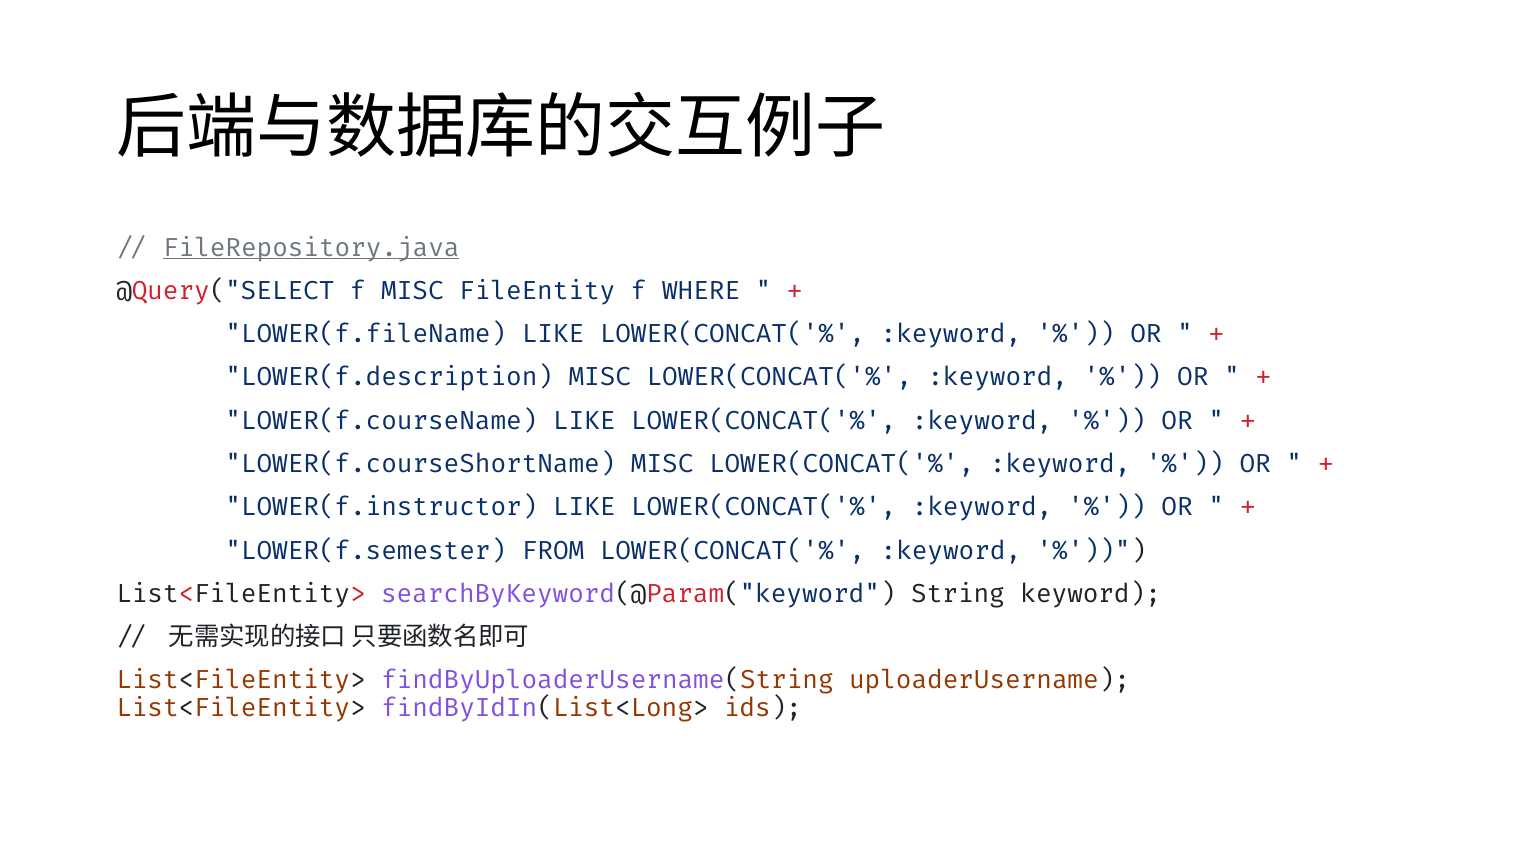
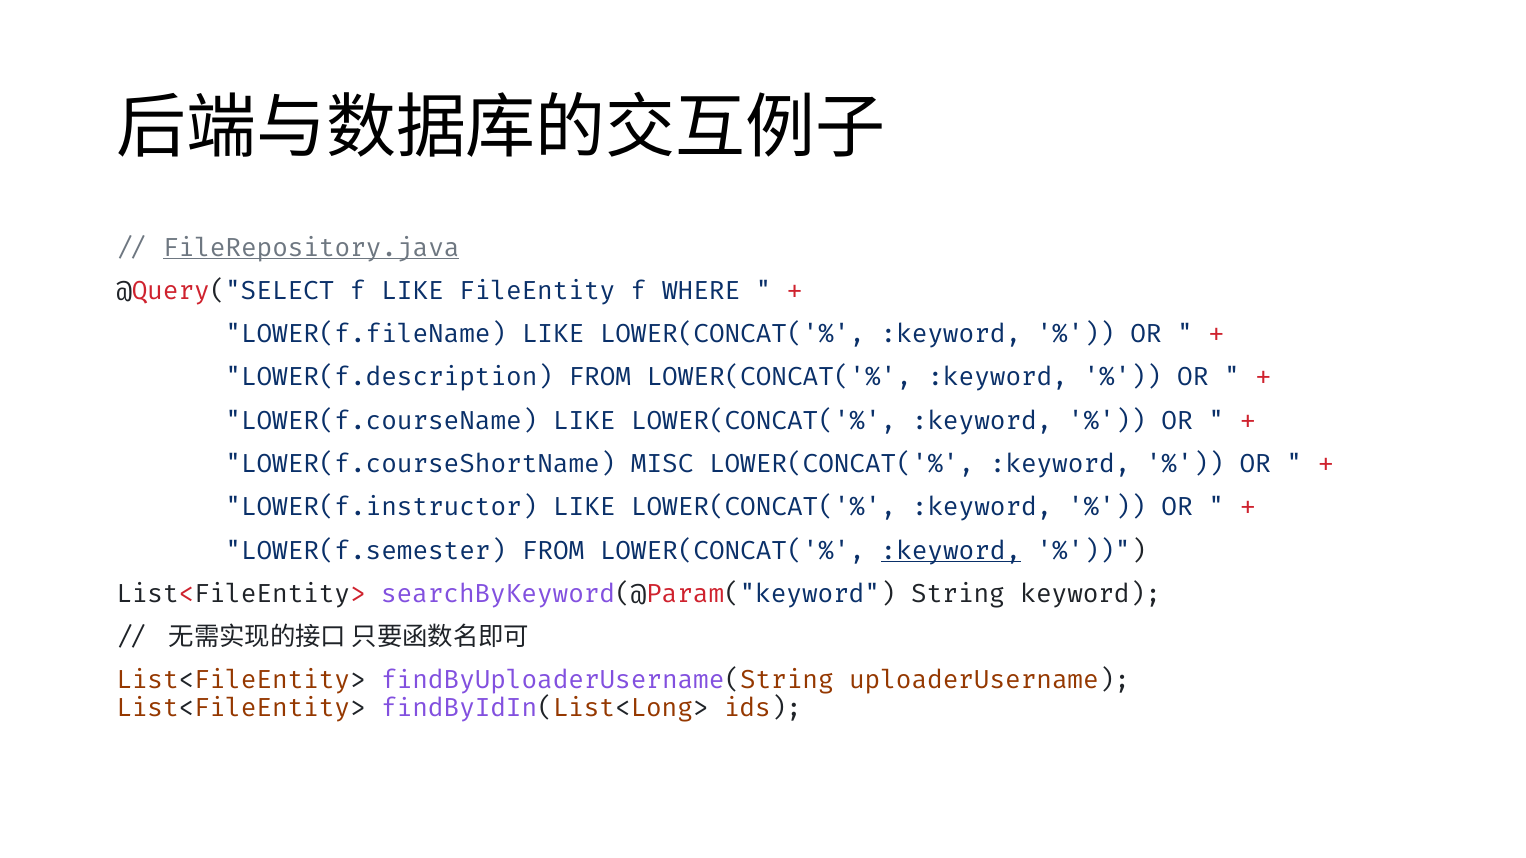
f MISC: MISC -> LIKE
LOWER(f.description MISC: MISC -> FROM
:keyword at (951, 551) underline: none -> present
